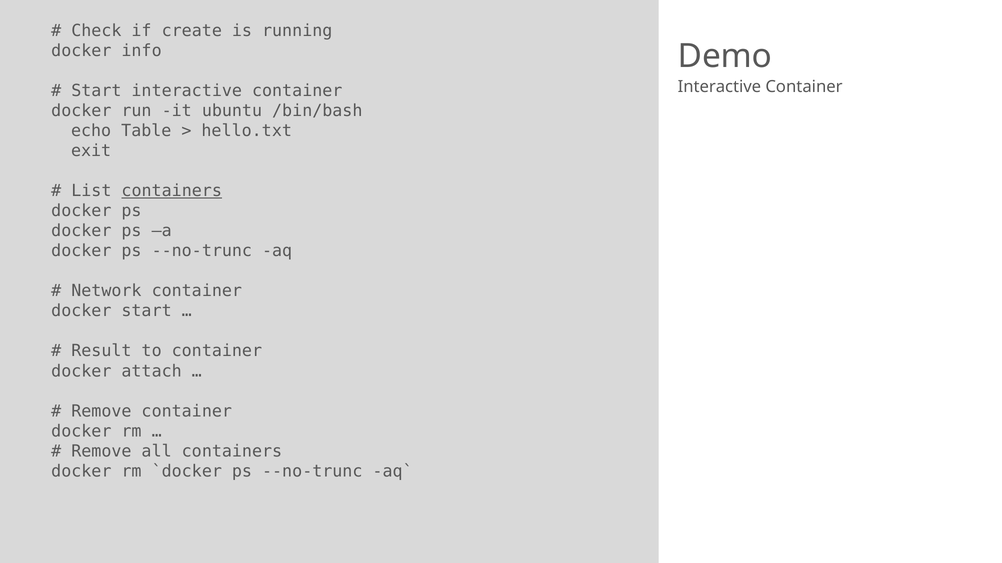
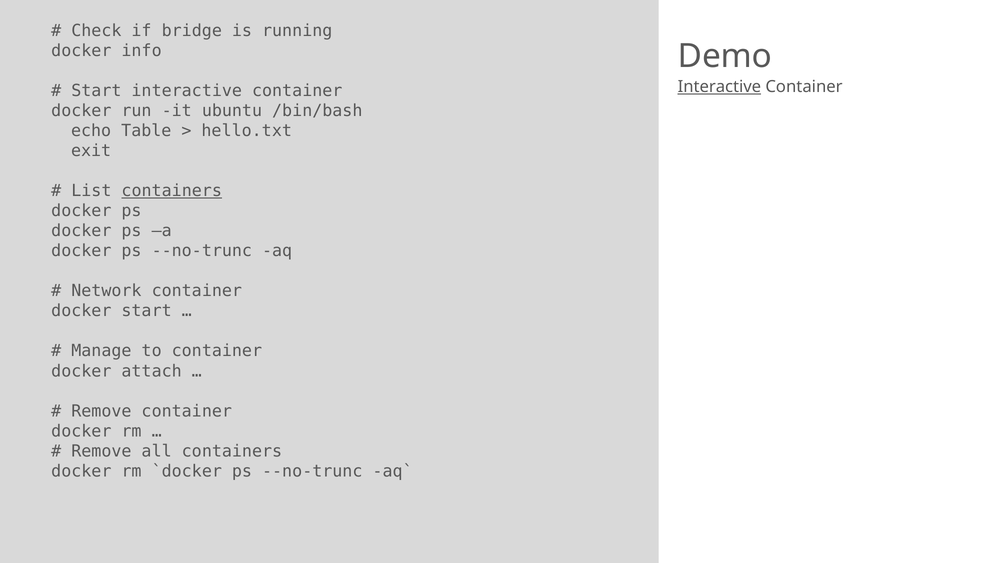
create: create -> bridge
Interactive at (719, 87) underline: none -> present
Result: Result -> Manage
